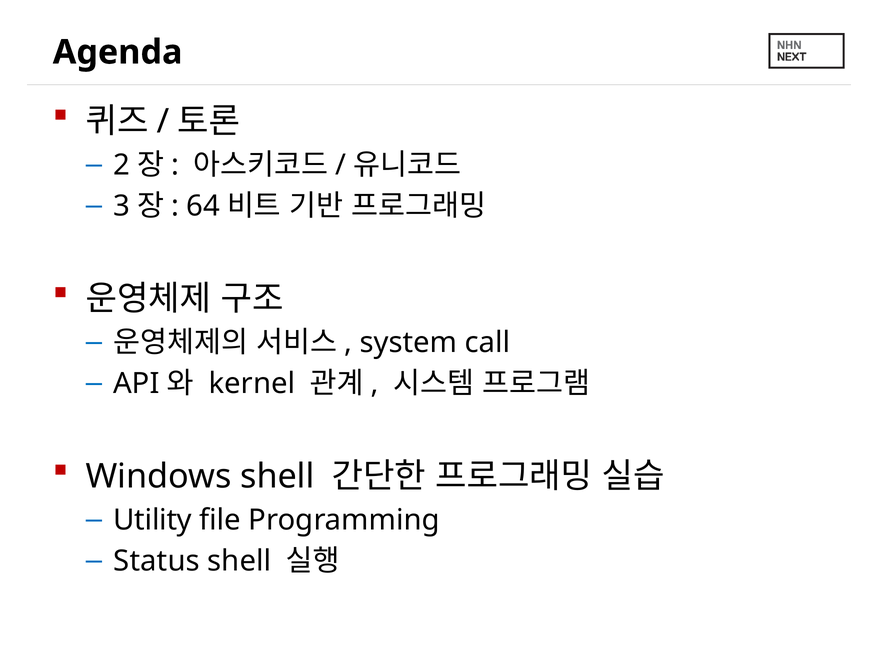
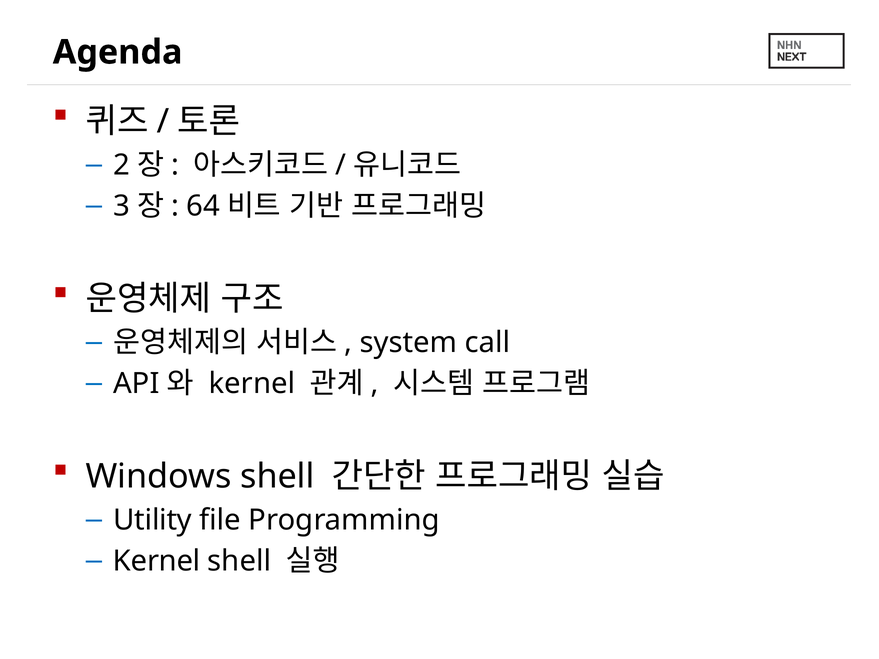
Status at (157, 561): Status -> Kernel
